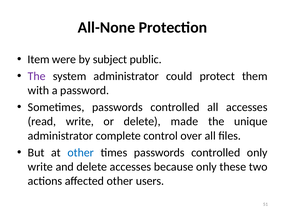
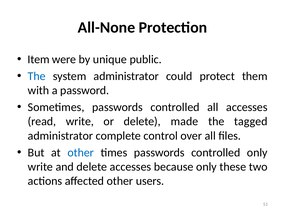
subject: subject -> unique
The at (37, 76) colour: purple -> blue
unique: unique -> tagged
